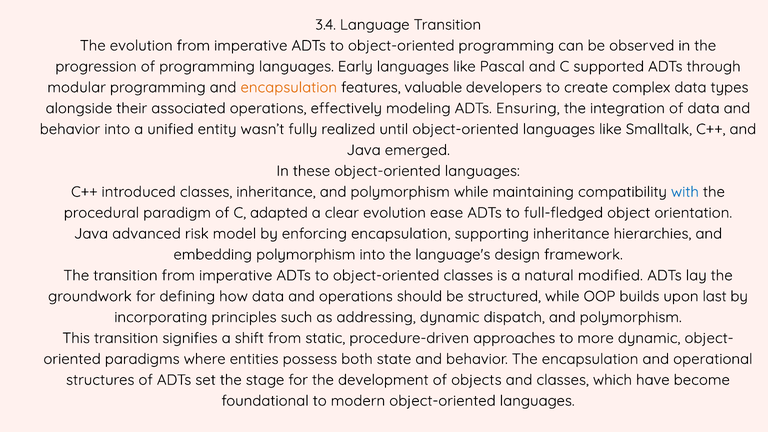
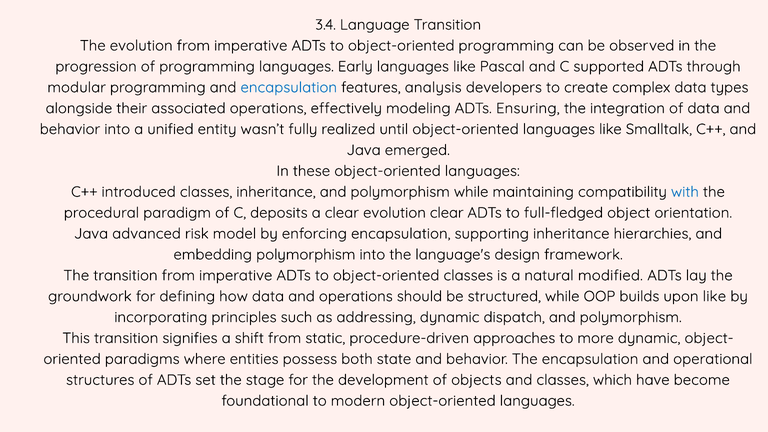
encapsulation at (289, 87) colour: orange -> blue
valuable: valuable -> analysis
adapted: adapted -> deposits
evolution ease: ease -> clear
upon last: last -> like
